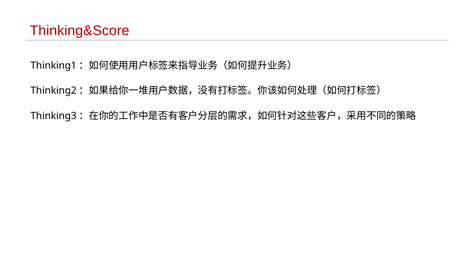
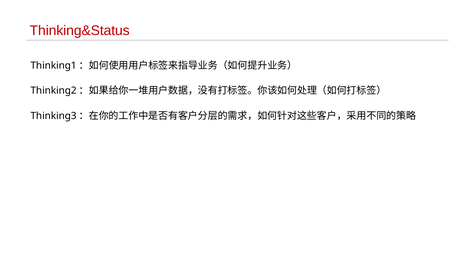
Thinking&Score: Thinking&Score -> Thinking&Status
